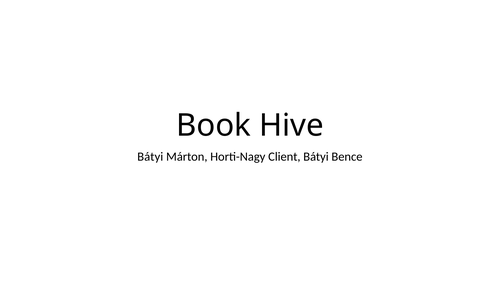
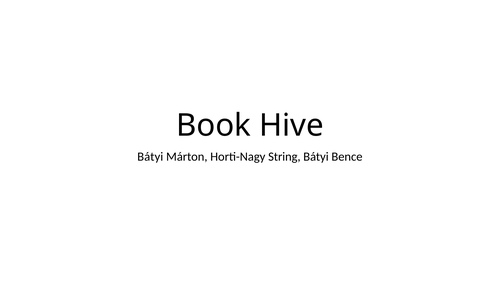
Client: Client -> String
